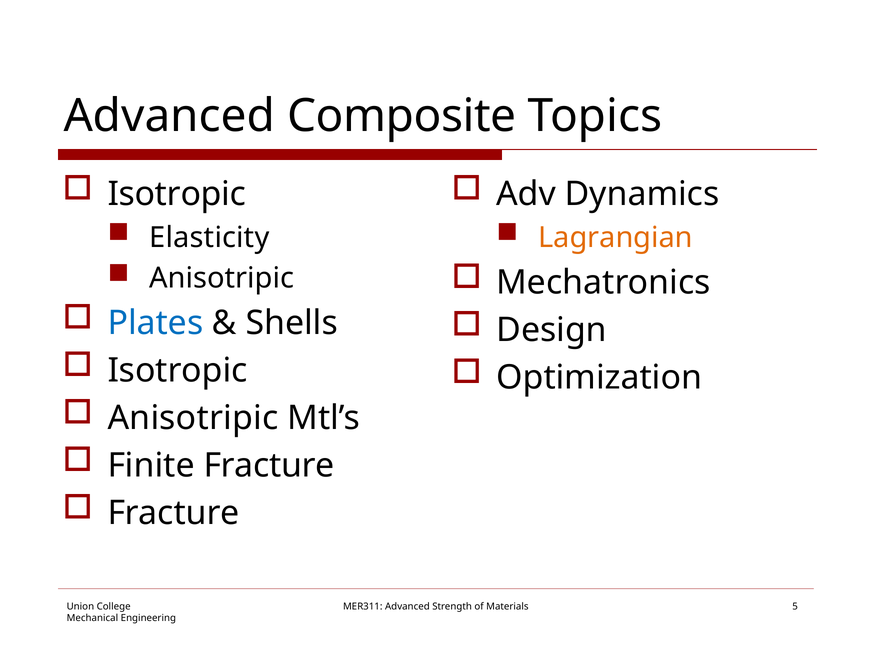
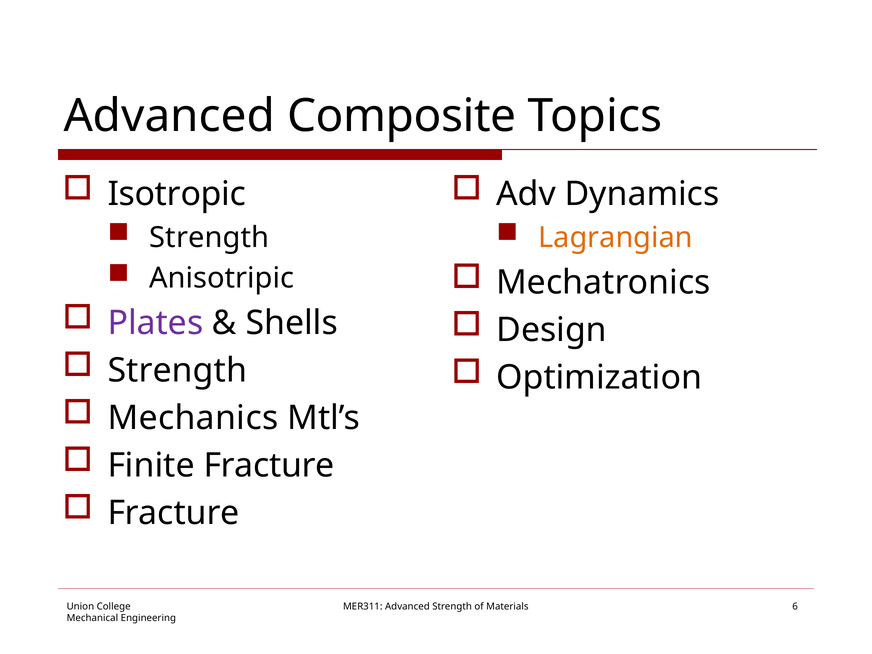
Elasticity at (209, 237): Elasticity -> Strength
Plates colour: blue -> purple
Isotropic at (177, 371): Isotropic -> Strength
Anisotripic at (193, 418): Anisotripic -> Mechanics
5: 5 -> 6
